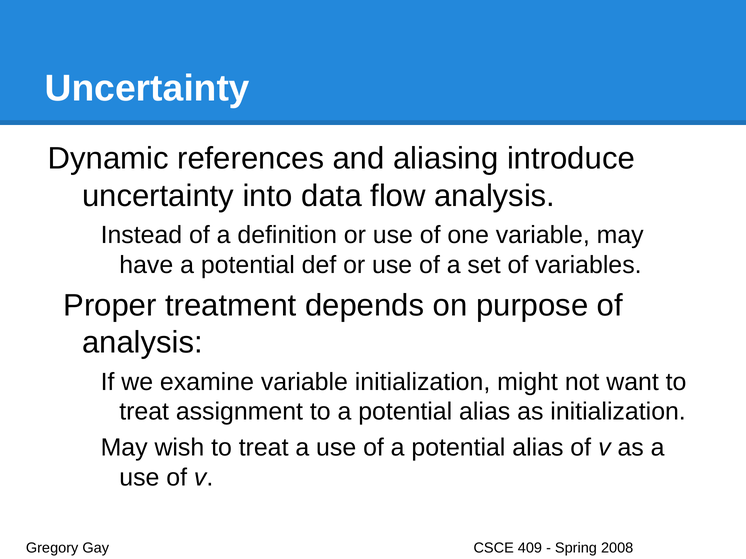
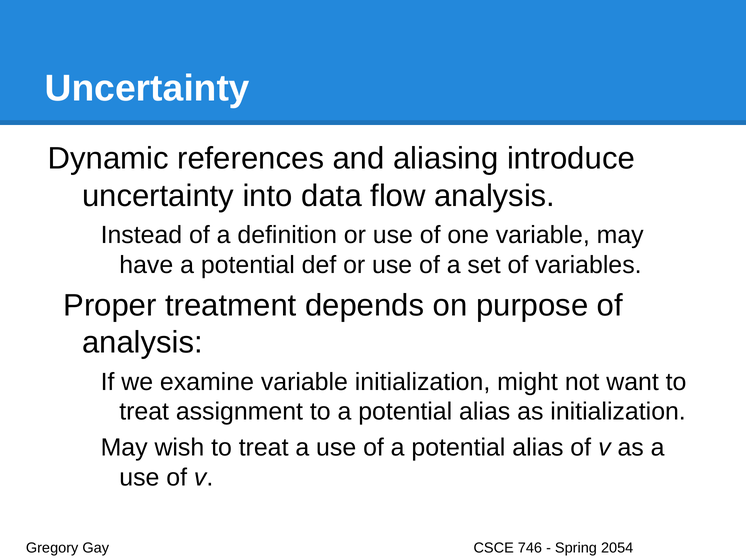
409: 409 -> 746
2008: 2008 -> 2054
